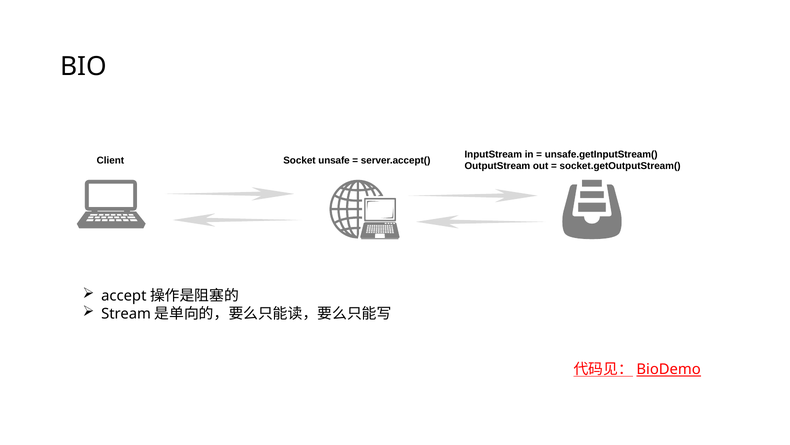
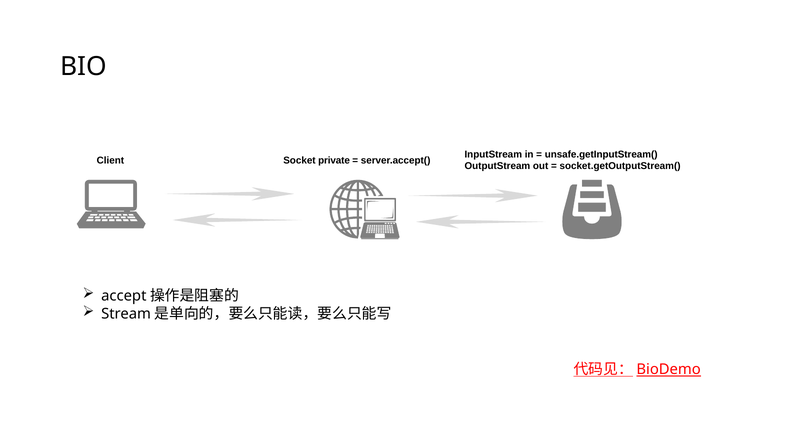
unsafe: unsafe -> private
